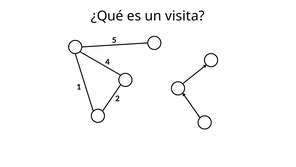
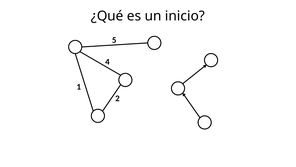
visita: visita -> inicio
